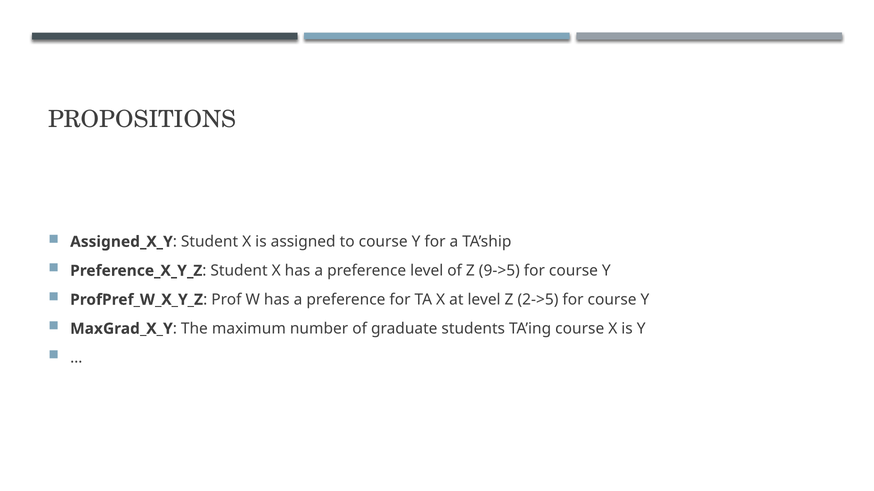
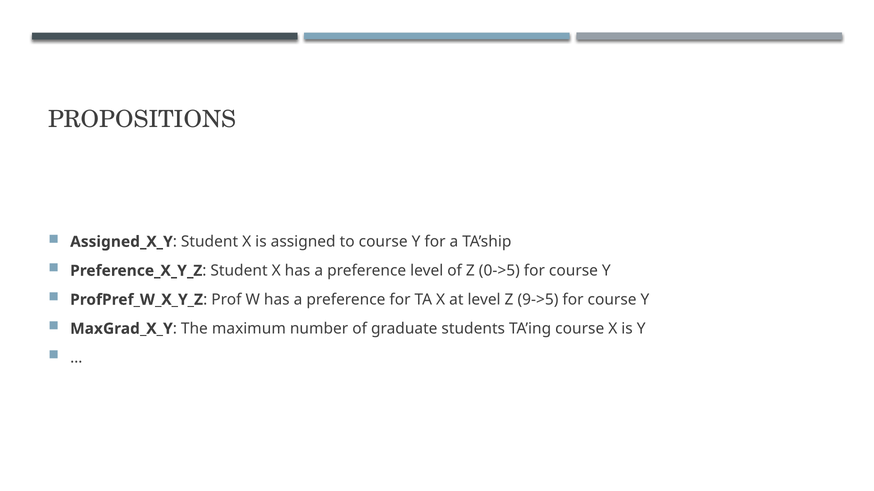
9->5: 9->5 -> 0->5
2->5: 2->5 -> 9->5
